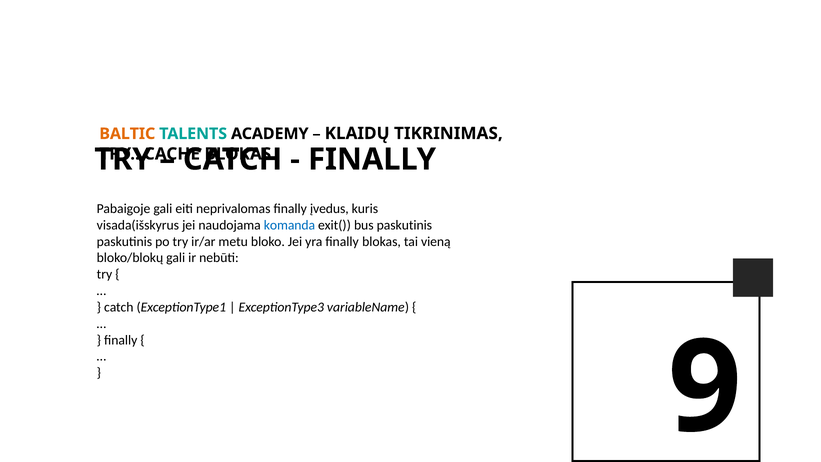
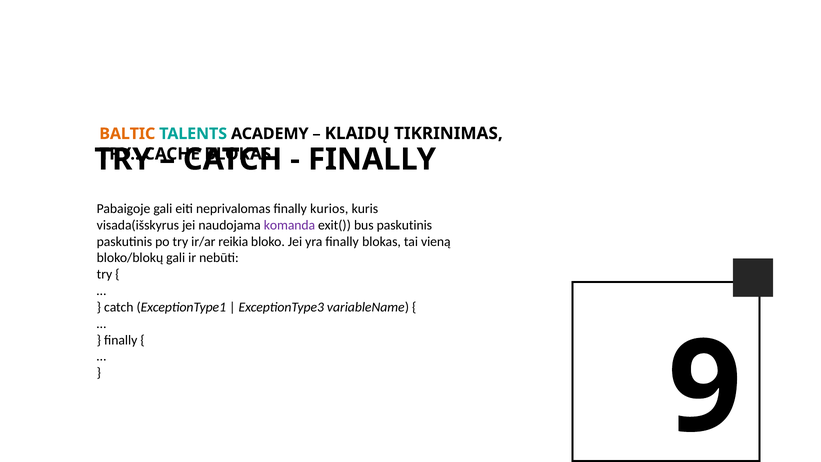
įvedus: įvedus -> kurios
komanda colour: blue -> purple
metu: metu -> reikia
